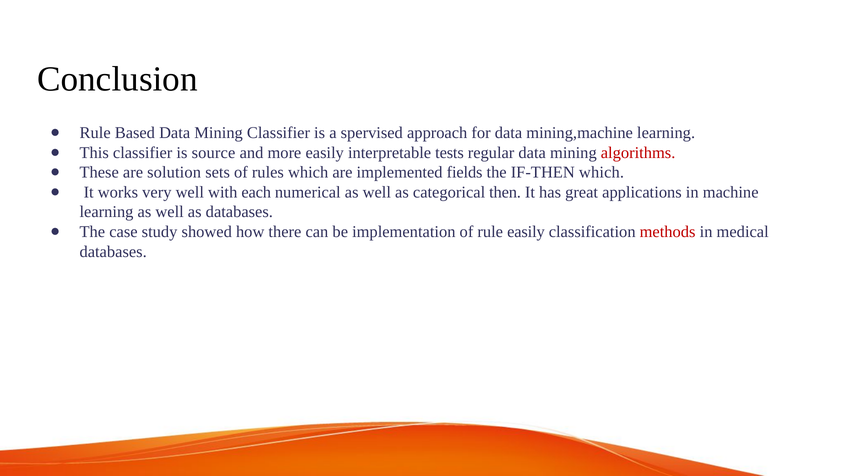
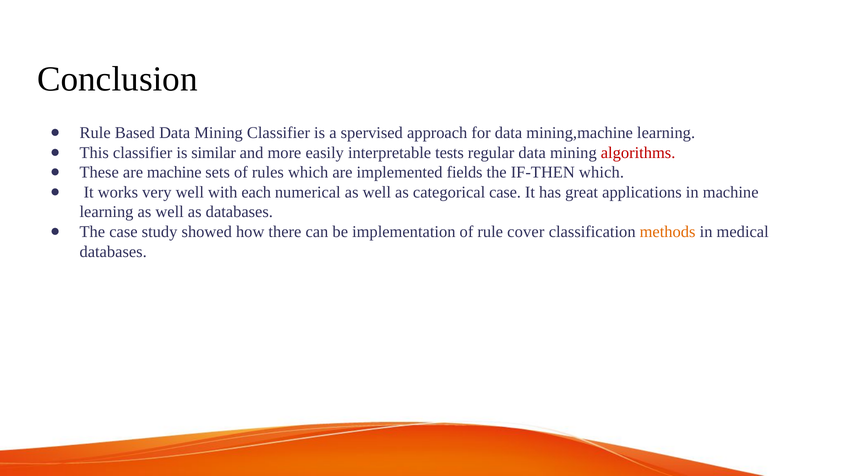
source: source -> similar
are solution: solution -> machine
categorical then: then -> case
rule easily: easily -> cover
methods colour: red -> orange
